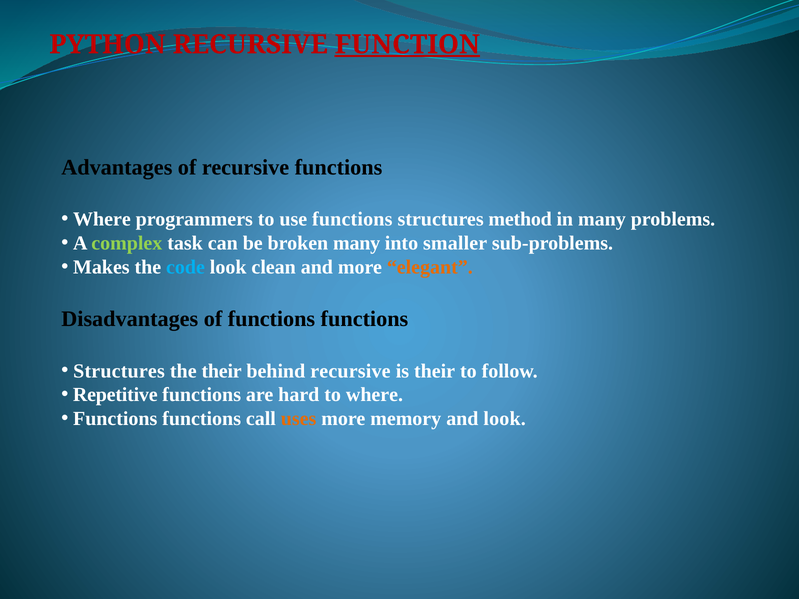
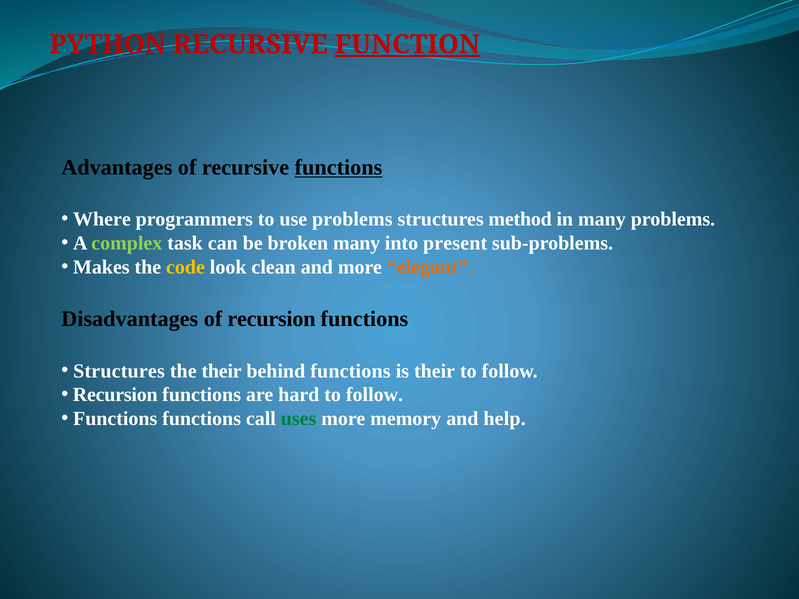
functions at (339, 167) underline: none -> present
use functions: functions -> problems
smaller: smaller -> present
code colour: light blue -> yellow
of functions: functions -> recursion
behind recursive: recursive -> functions
Repetitive at (115, 395): Repetitive -> Recursion
hard to where: where -> follow
uses colour: orange -> green
and look: look -> help
